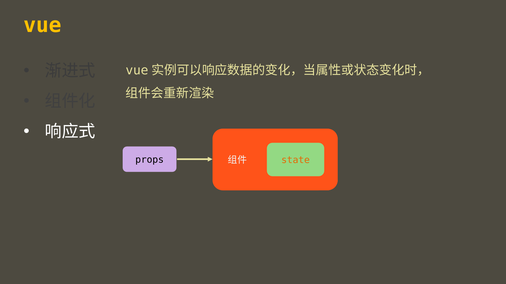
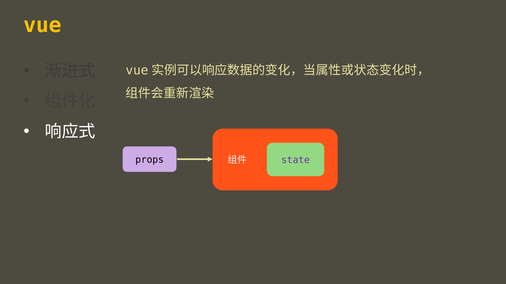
state colour: orange -> purple
